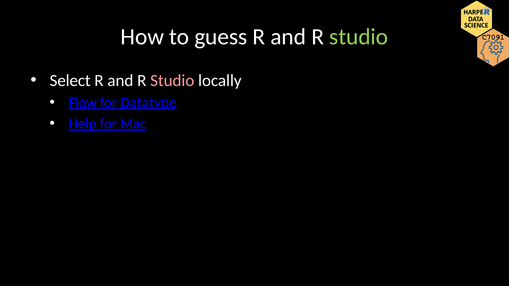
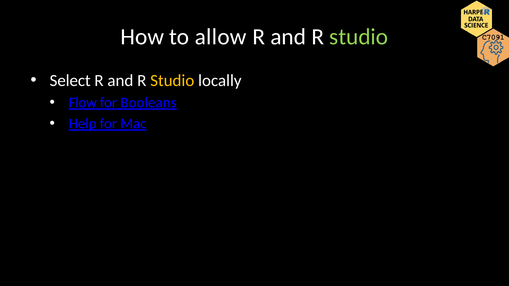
guess: guess -> allow
Studio at (172, 81) colour: pink -> yellow
Datatype: Datatype -> Booleans
